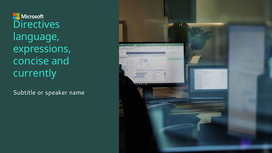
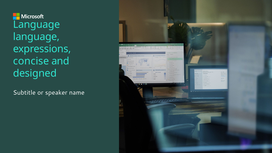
Directives at (37, 24): Directives -> Language
currently: currently -> designed
